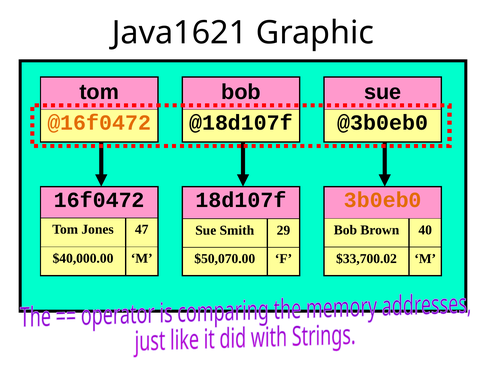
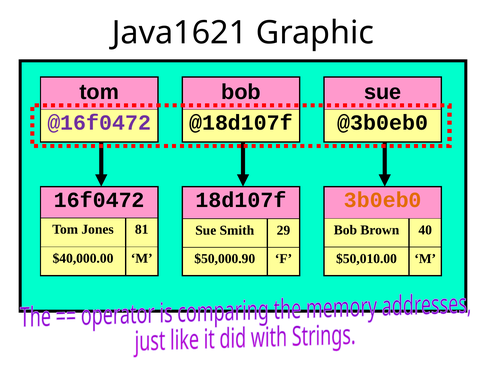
@16f0472 colour: orange -> purple
47: 47 -> 81
$33,700.02: $33,700.02 -> $50,010.00
$50,070.00: $50,070.00 -> $50,000.90
